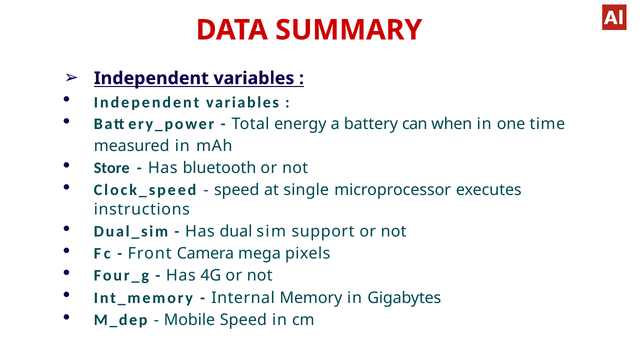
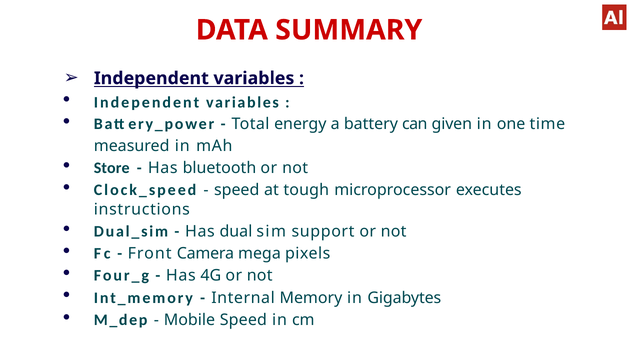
when: when -> given
single: single -> tough
